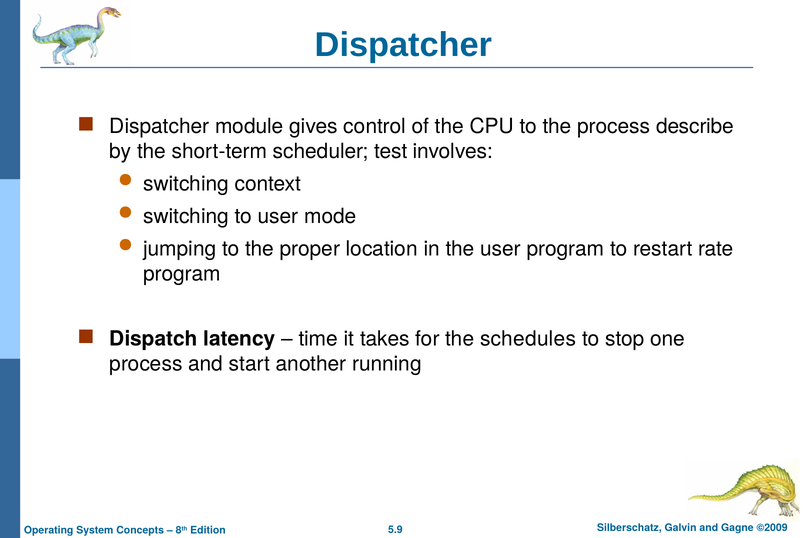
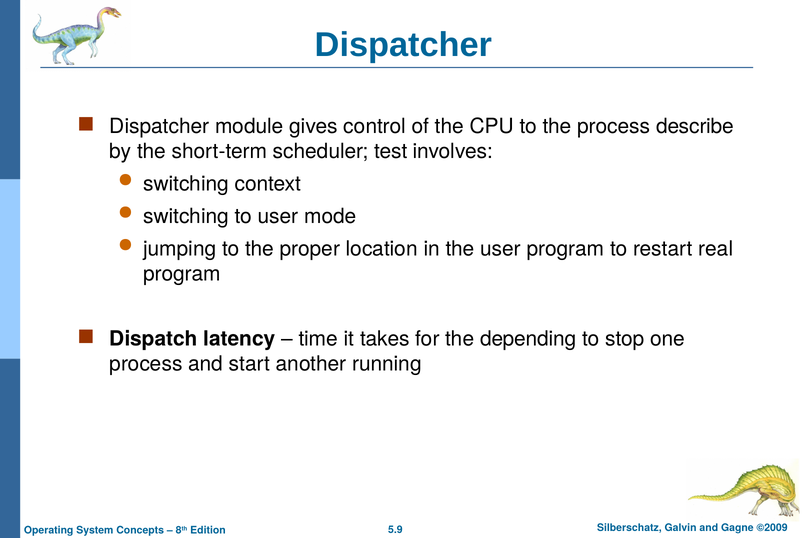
rate: rate -> real
schedules: schedules -> depending
